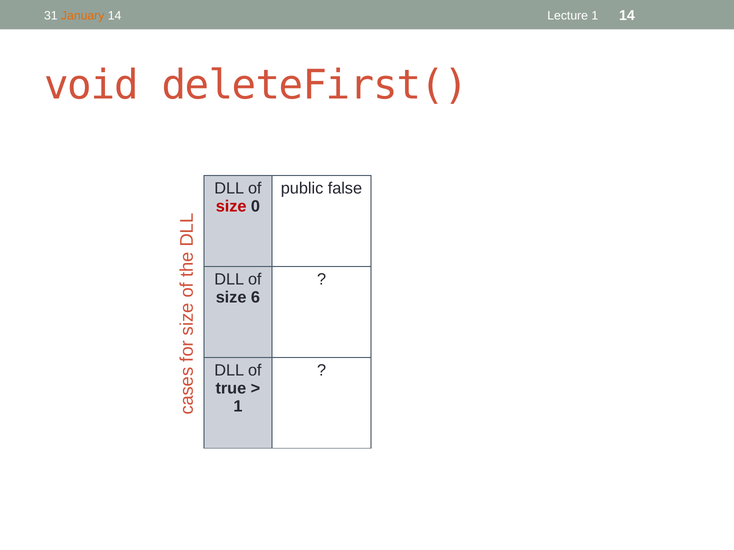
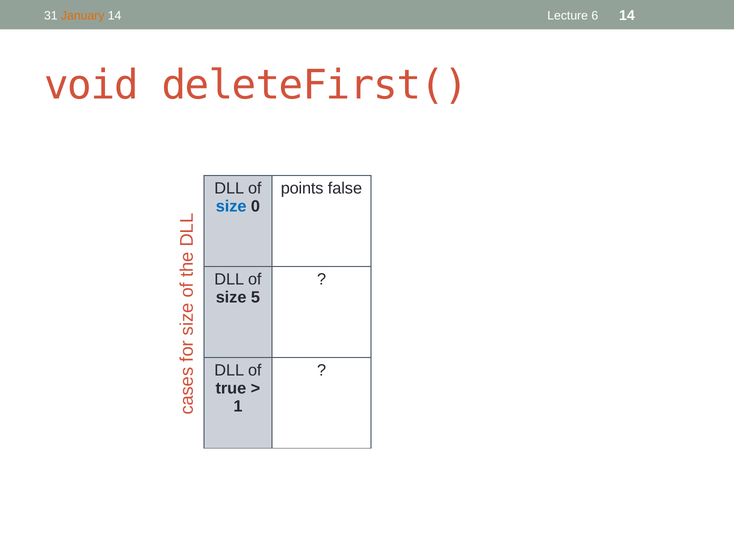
Lecture 1: 1 -> 6
public: public -> points
size at (231, 207) colour: red -> blue
6: 6 -> 5
